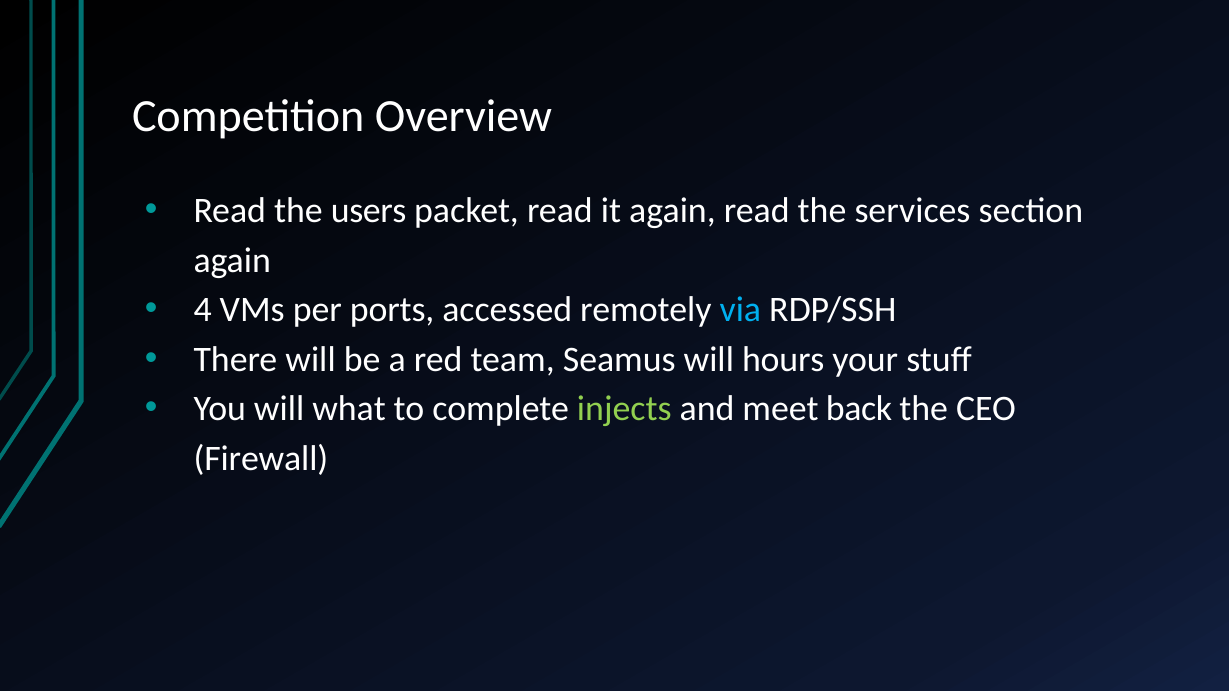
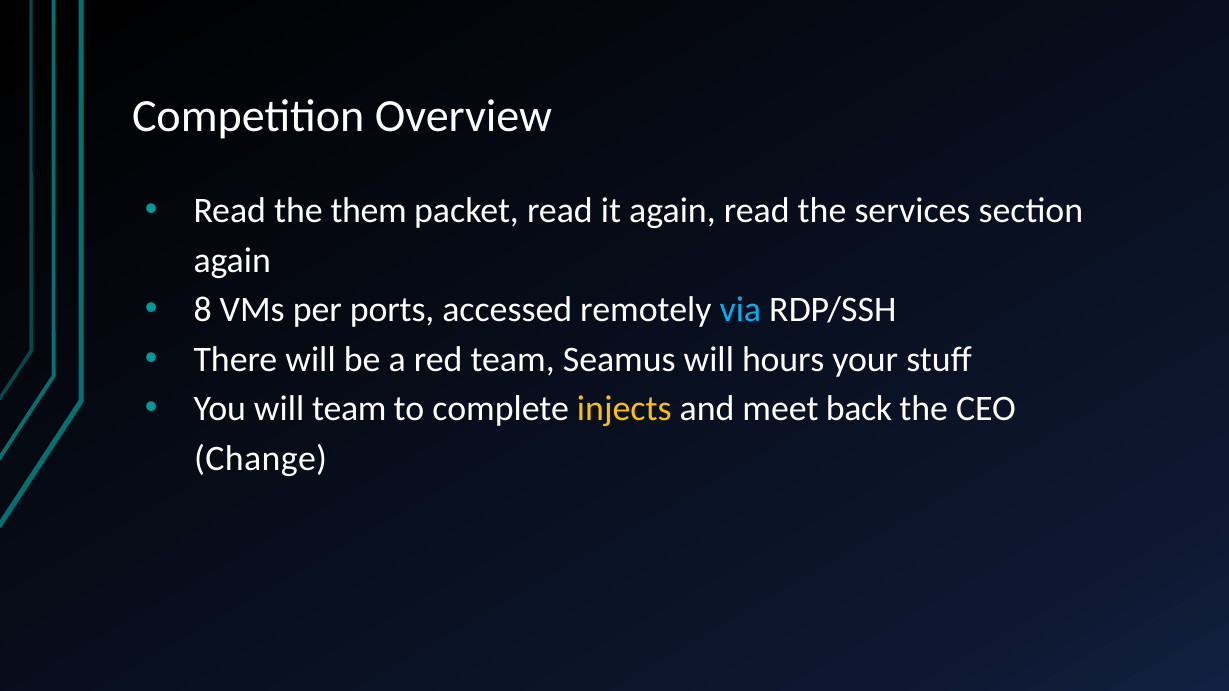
users: users -> them
4: 4 -> 8
will what: what -> team
injects colour: light green -> yellow
Firewall: Firewall -> Change
